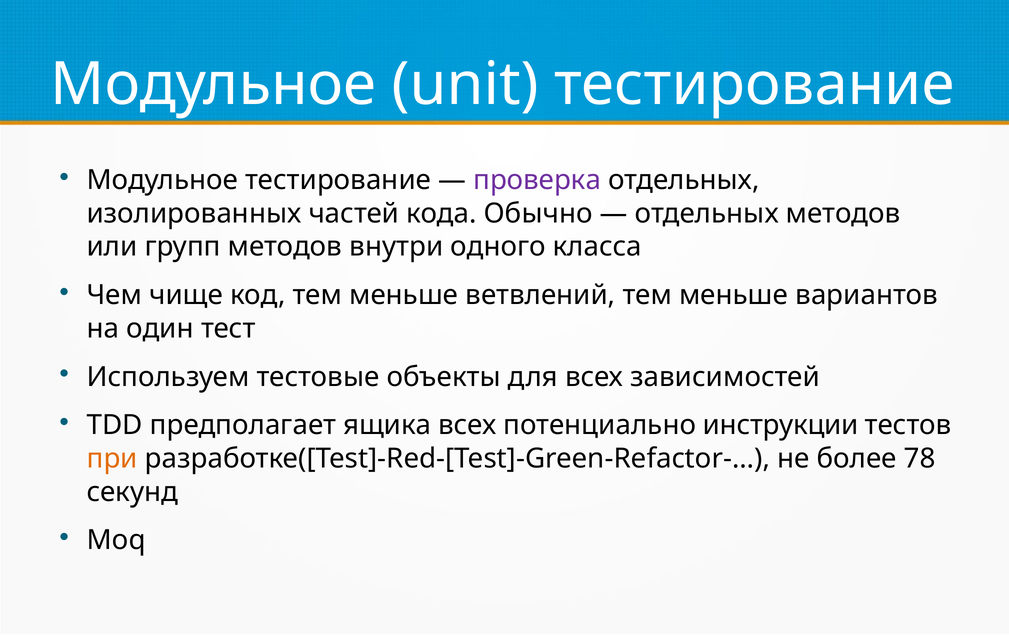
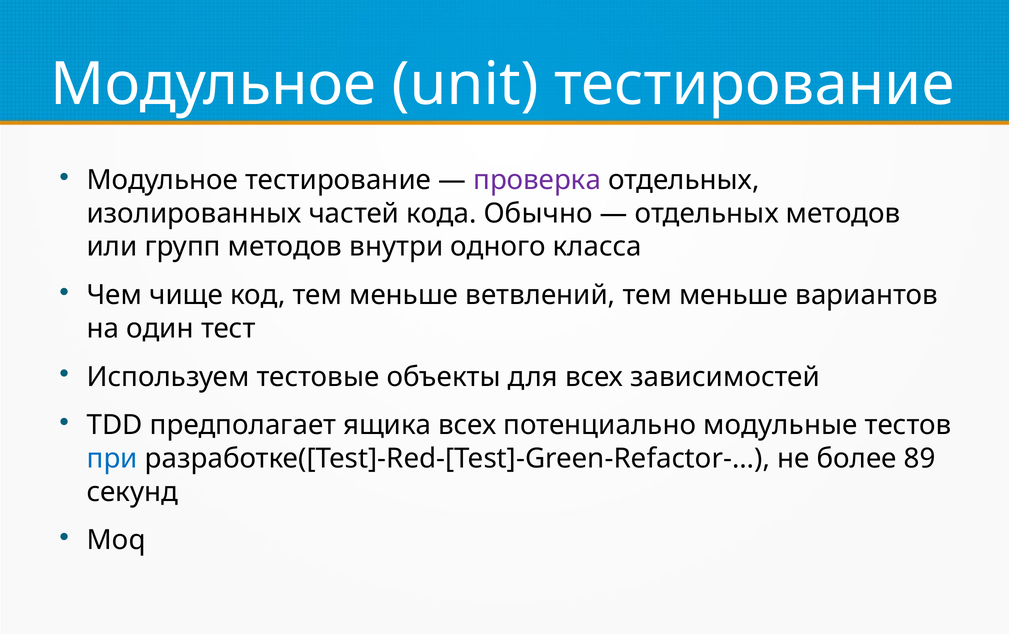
инструкции: инструкции -> модульные
при colour: orange -> blue
78: 78 -> 89
